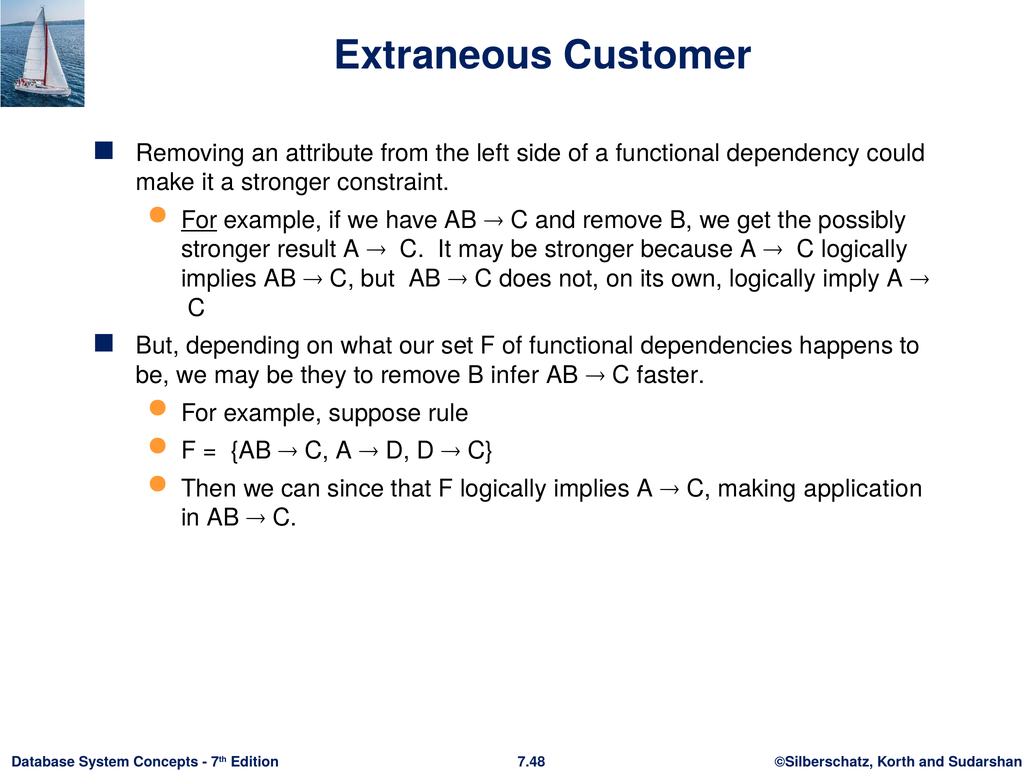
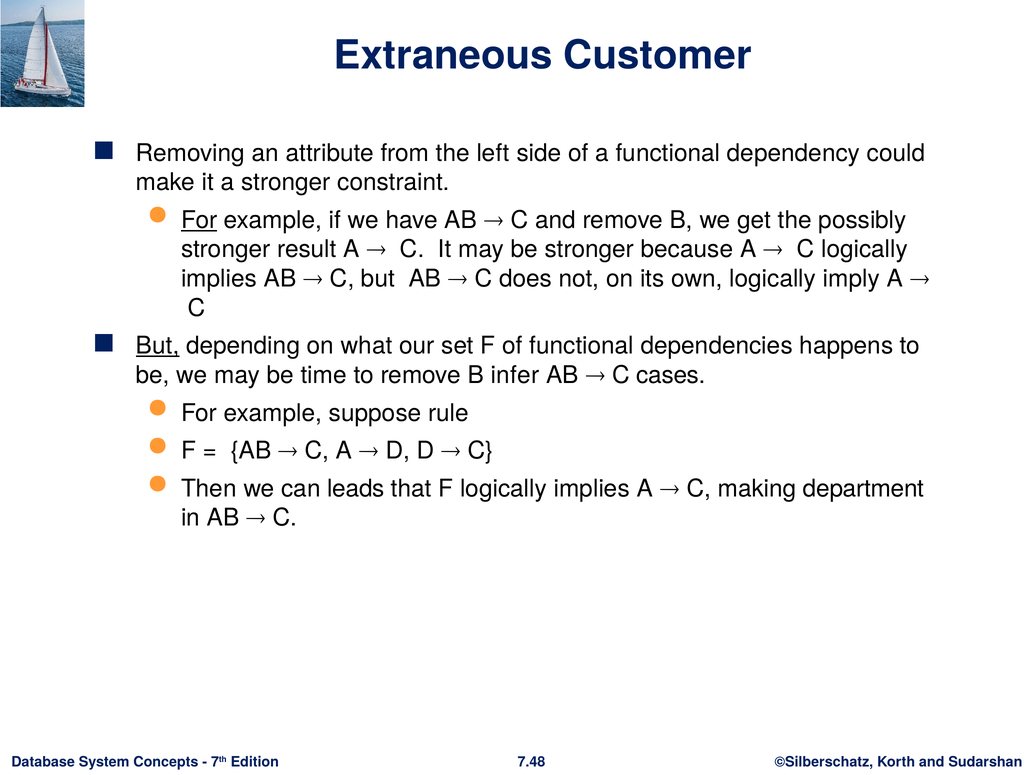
But at (158, 346) underline: none -> present
they: they -> time
faster: faster -> cases
since: since -> leads
application: application -> department
